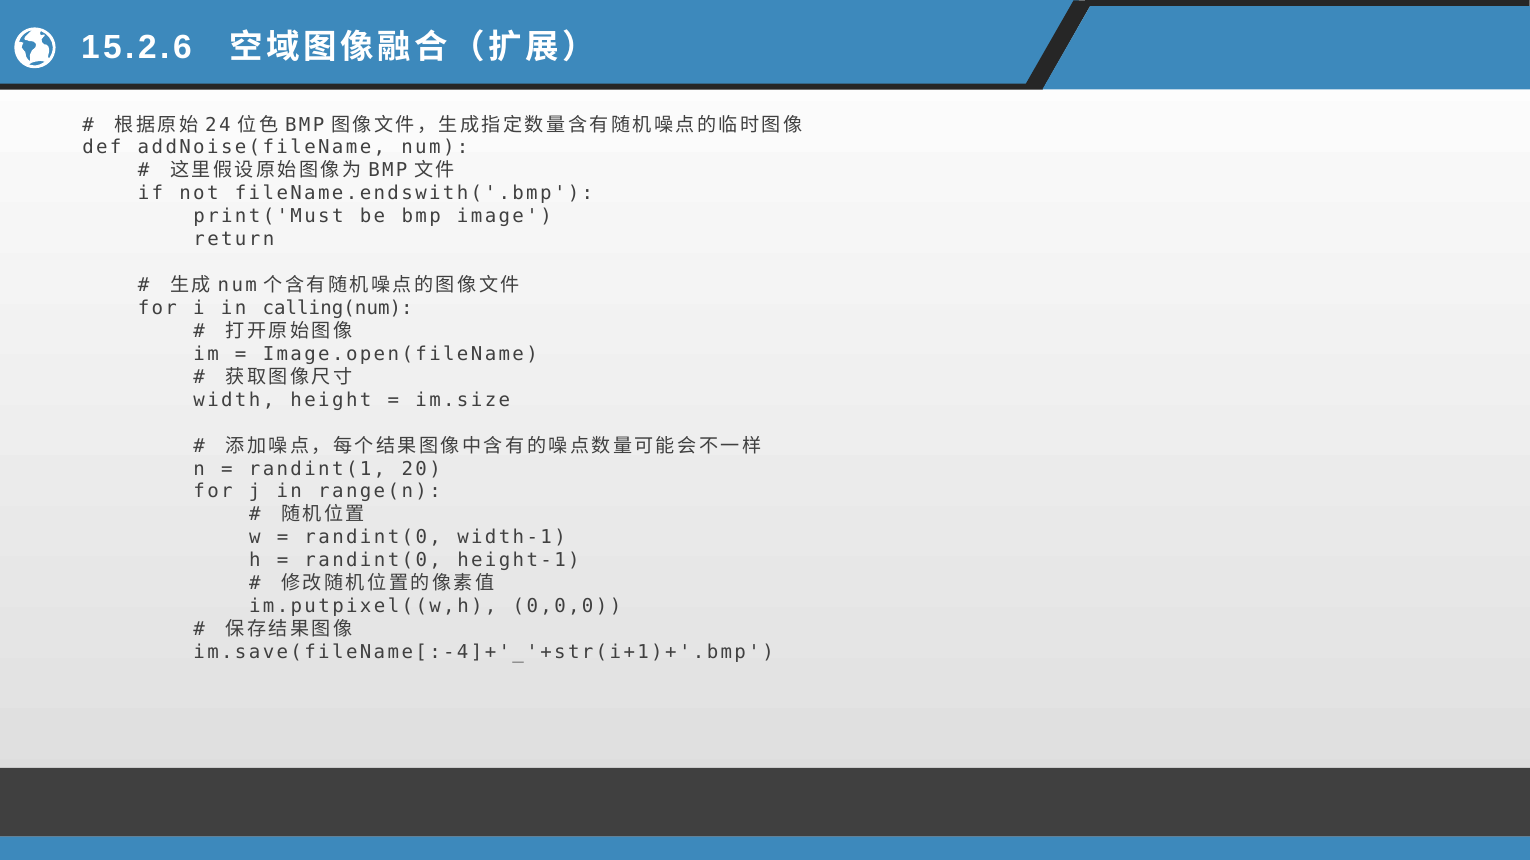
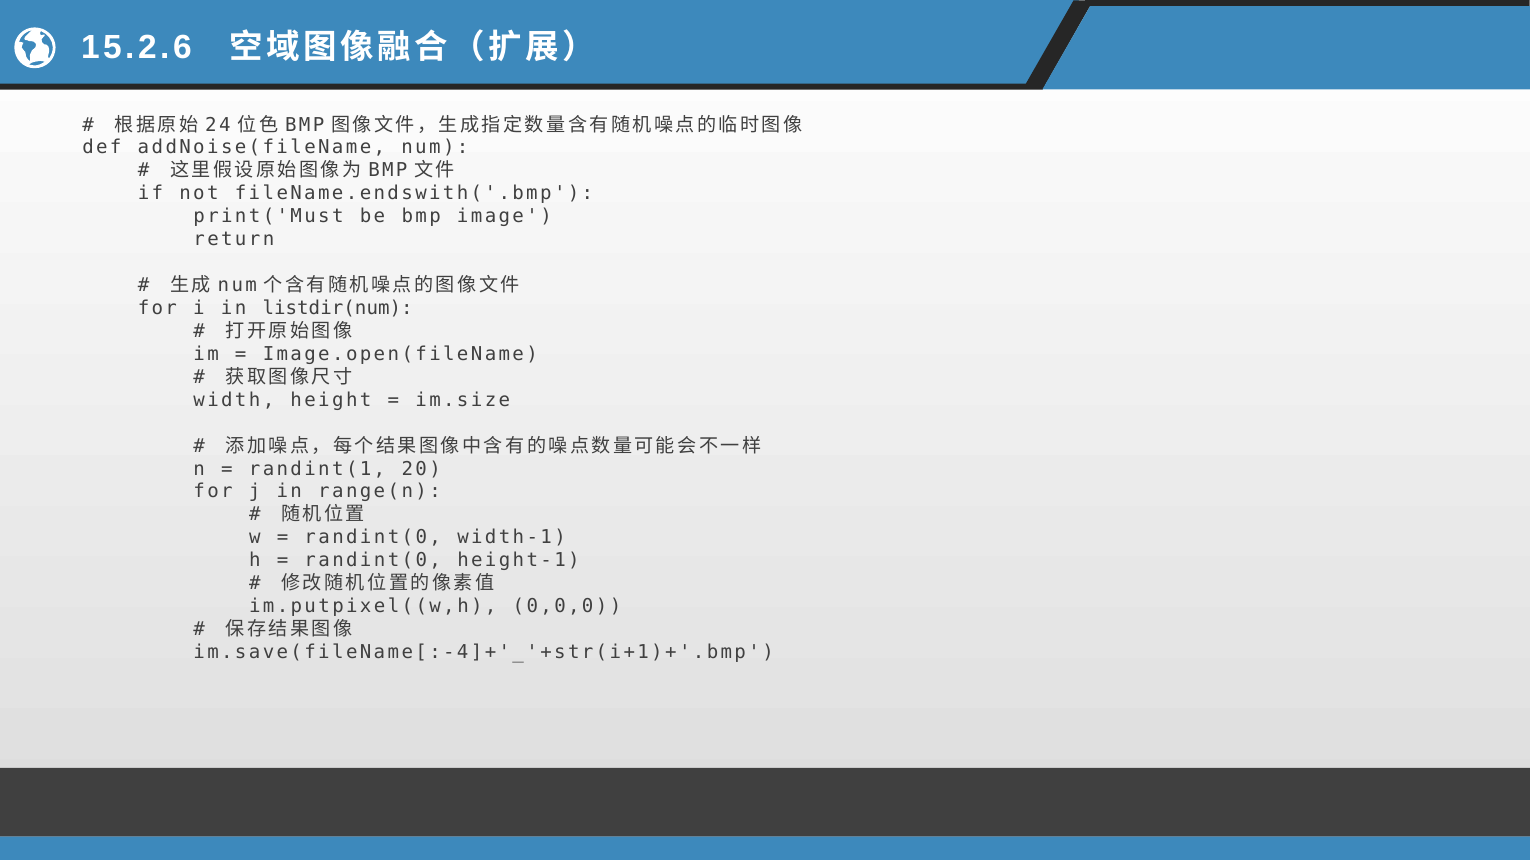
calling(num: calling(num -> listdir(num
